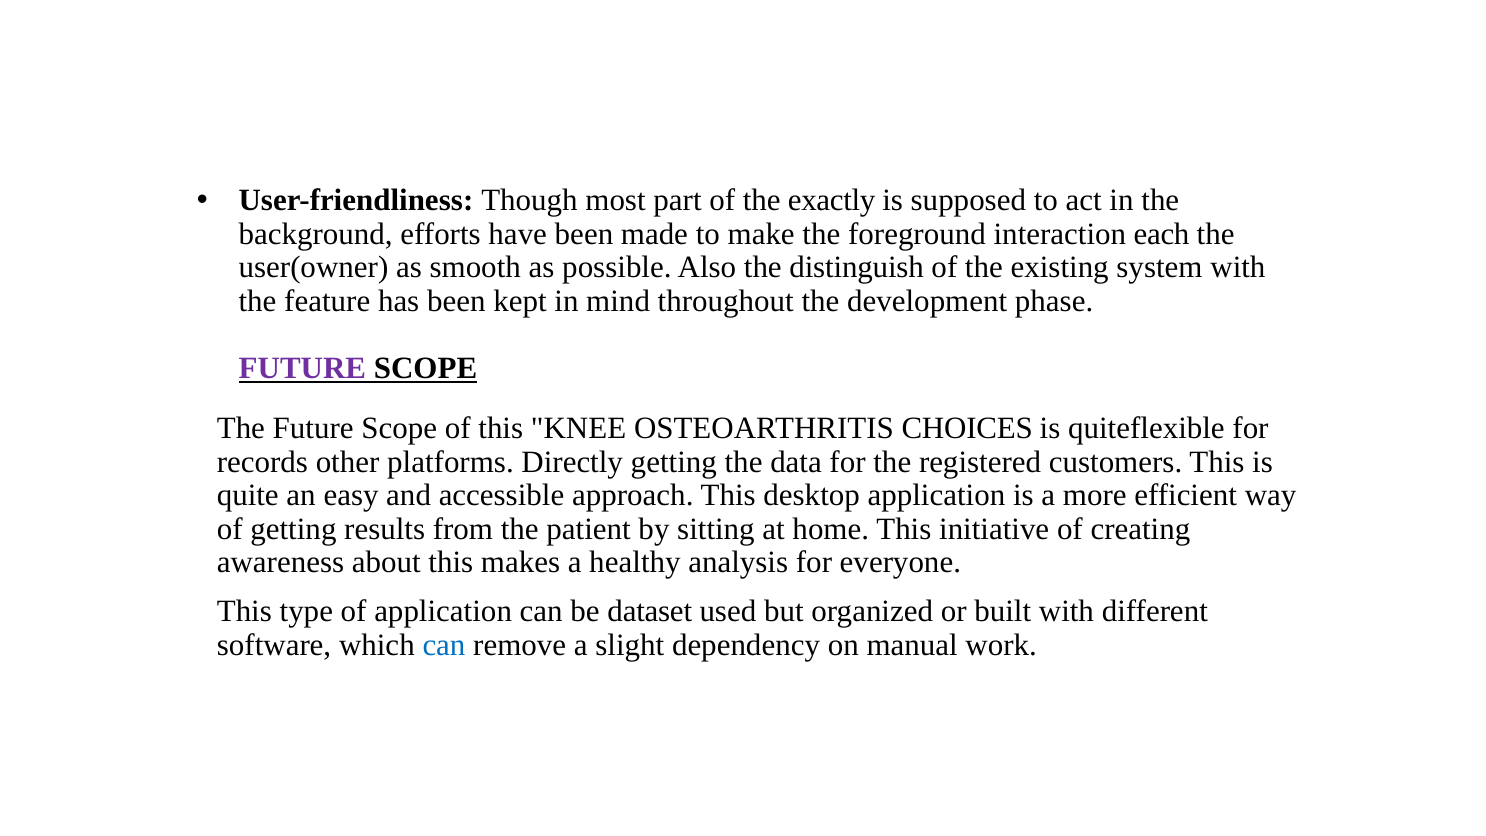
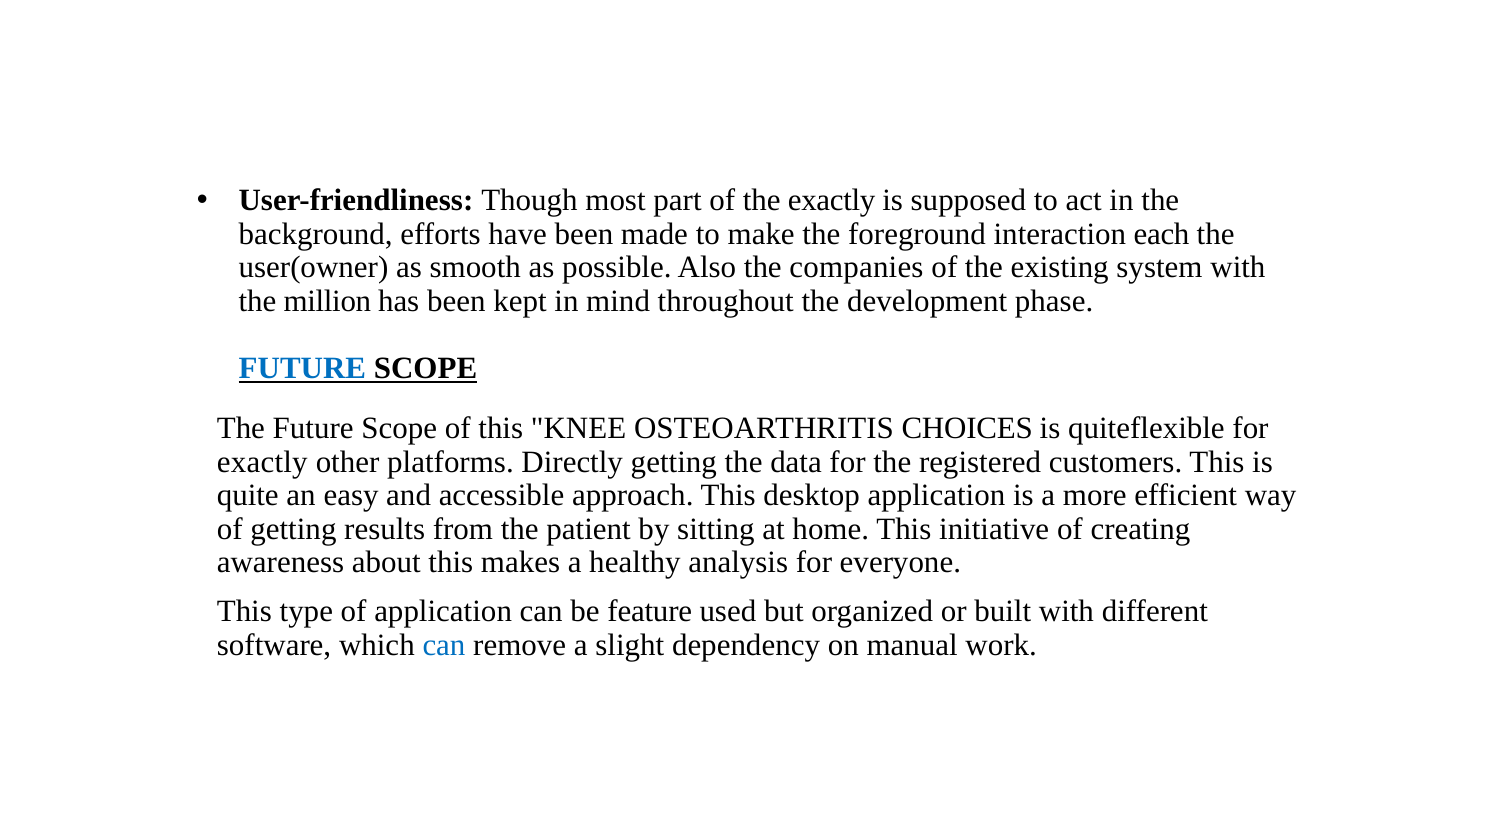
distinguish: distinguish -> companies
feature: feature -> million
FUTURE at (302, 368) colour: purple -> blue
records at (262, 462): records -> exactly
dataset: dataset -> feature
